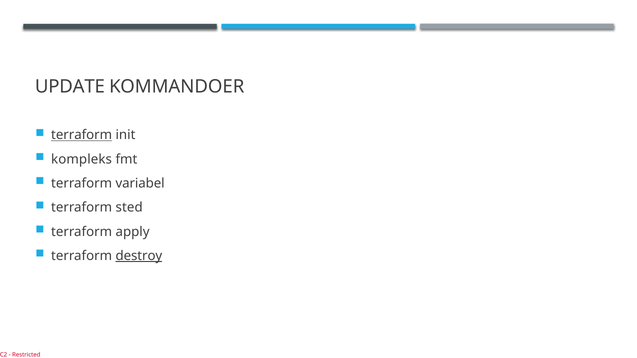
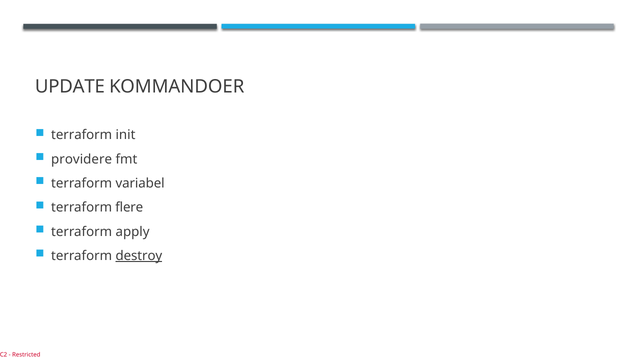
terraform at (82, 135) underline: present -> none
kompleks: kompleks -> providere
sted: sted -> flere
